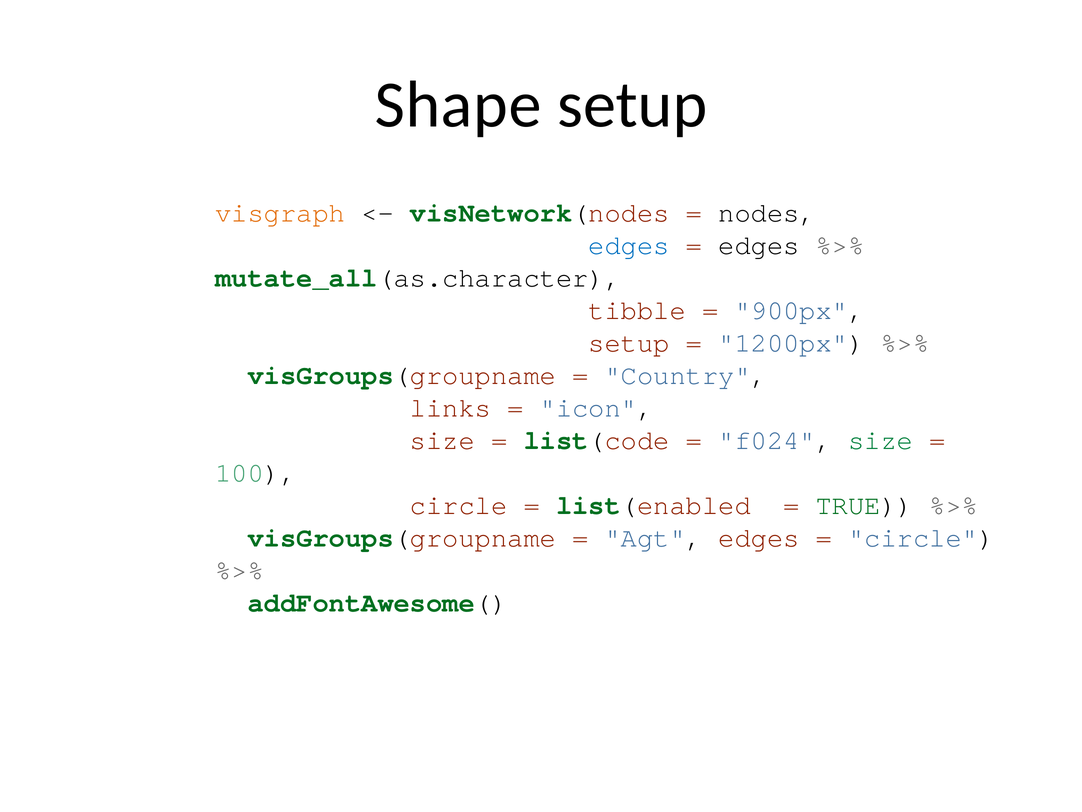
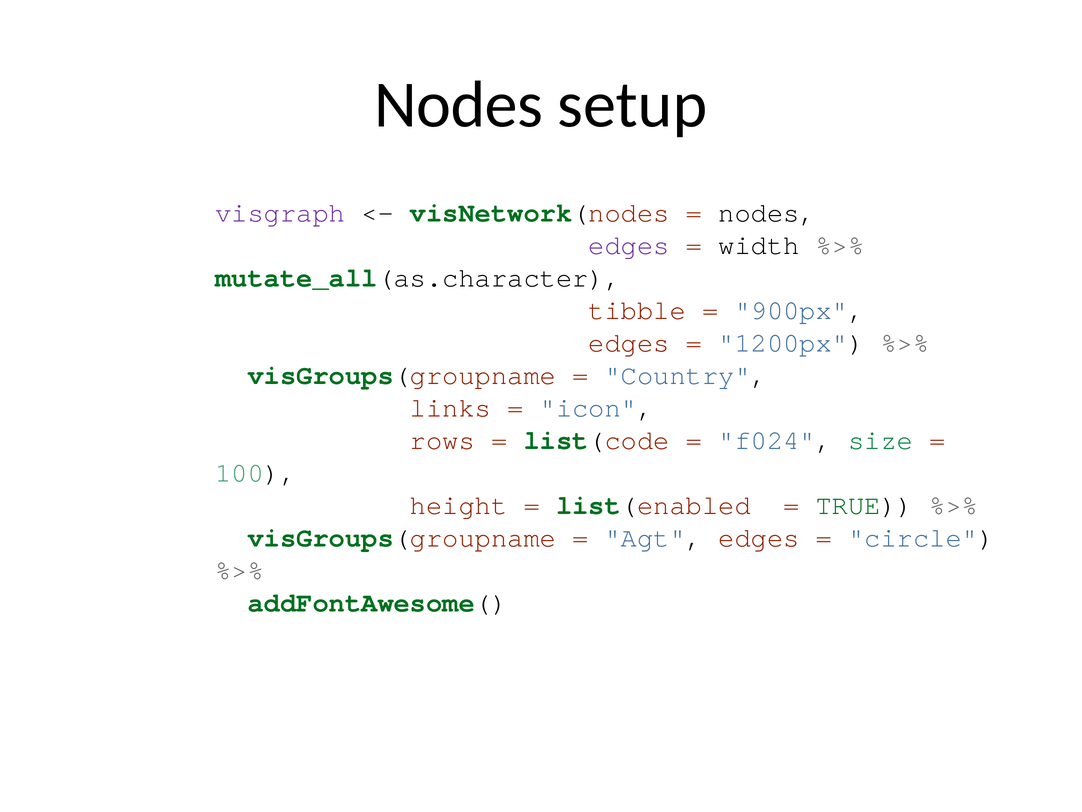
Shape at (458, 105): Shape -> Nodes
visgraph colour: orange -> purple
edges at (629, 245) colour: blue -> purple
edges at (759, 245): edges -> width
setup at (629, 343): setup -> edges
size at (442, 440): size -> rows
circle at (459, 505): circle -> height
